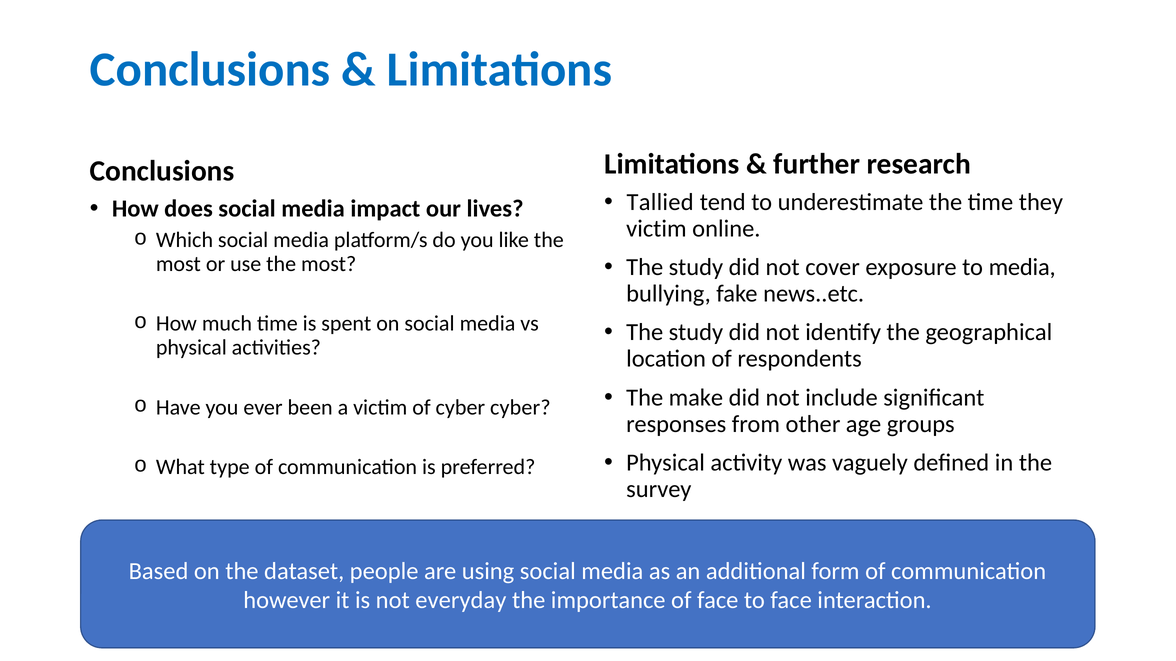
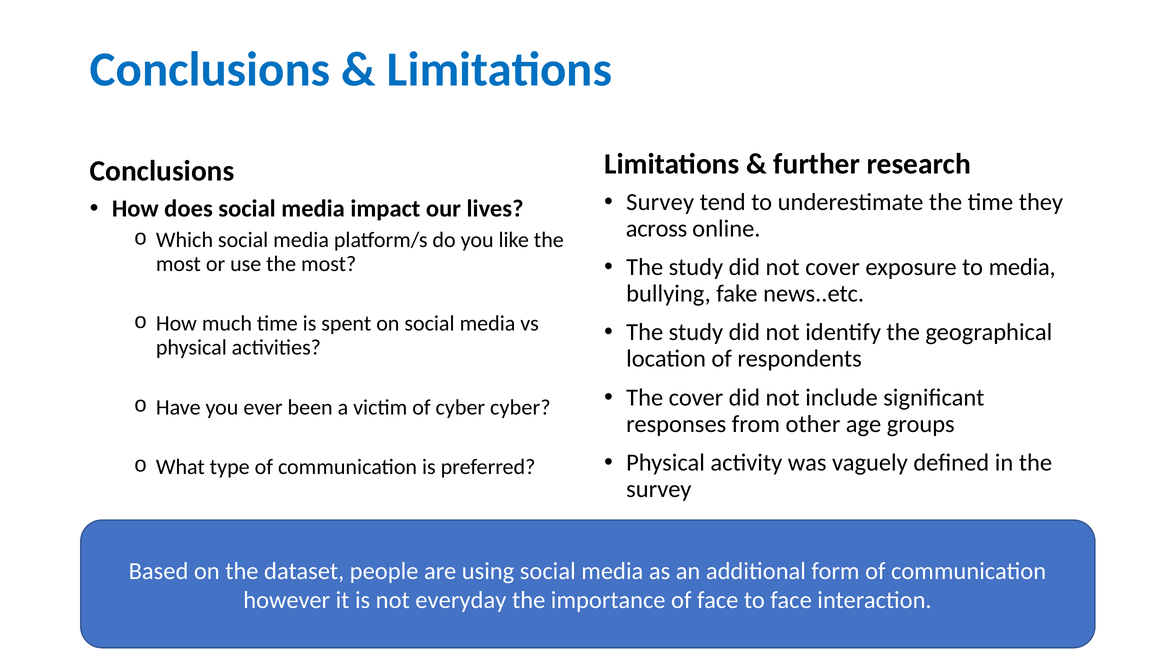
Tallied at (660, 202): Tallied -> Survey
victim at (656, 229): victim -> across
The make: make -> cover
